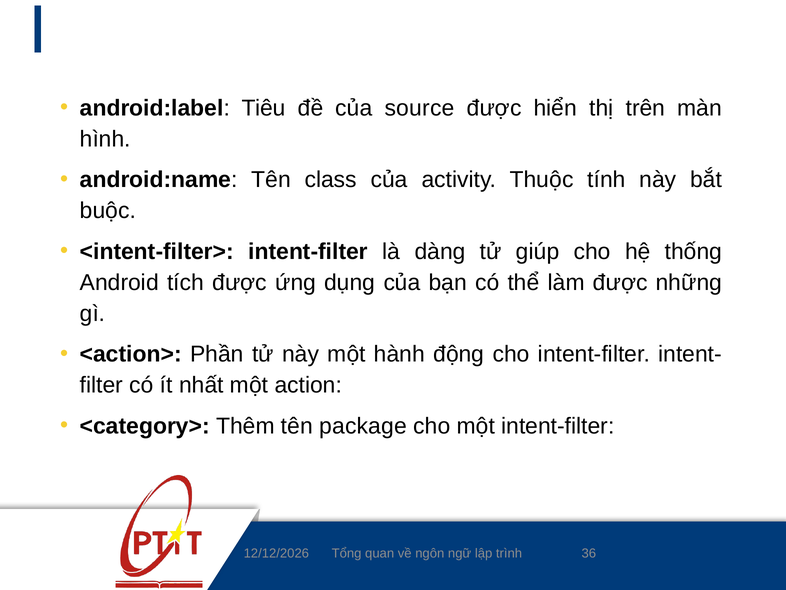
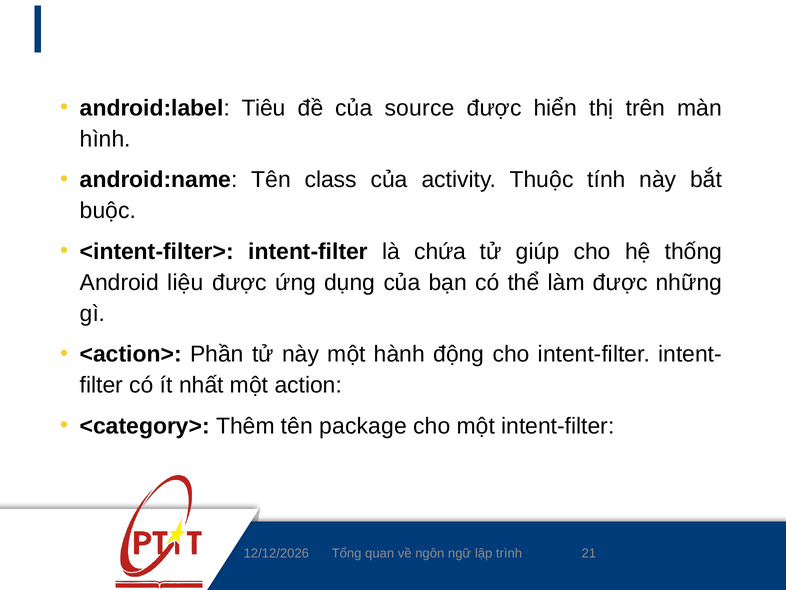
dàng: dàng -> chứa
tích: tích -> liệu
36: 36 -> 21
